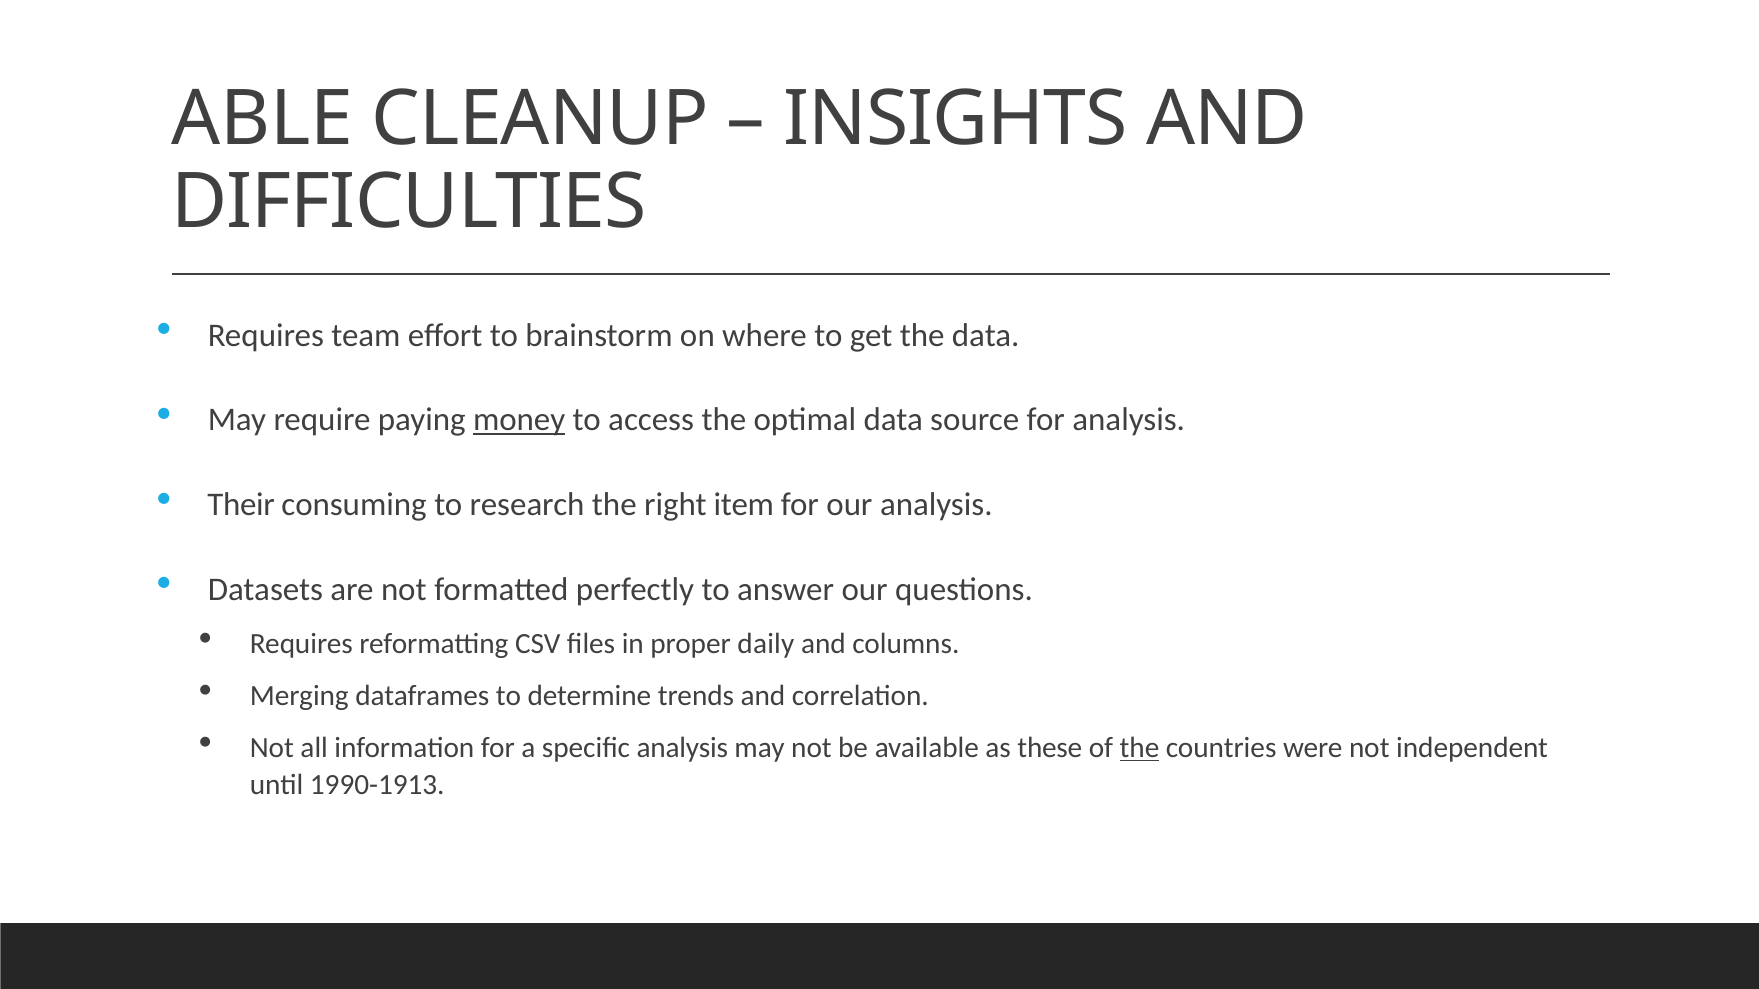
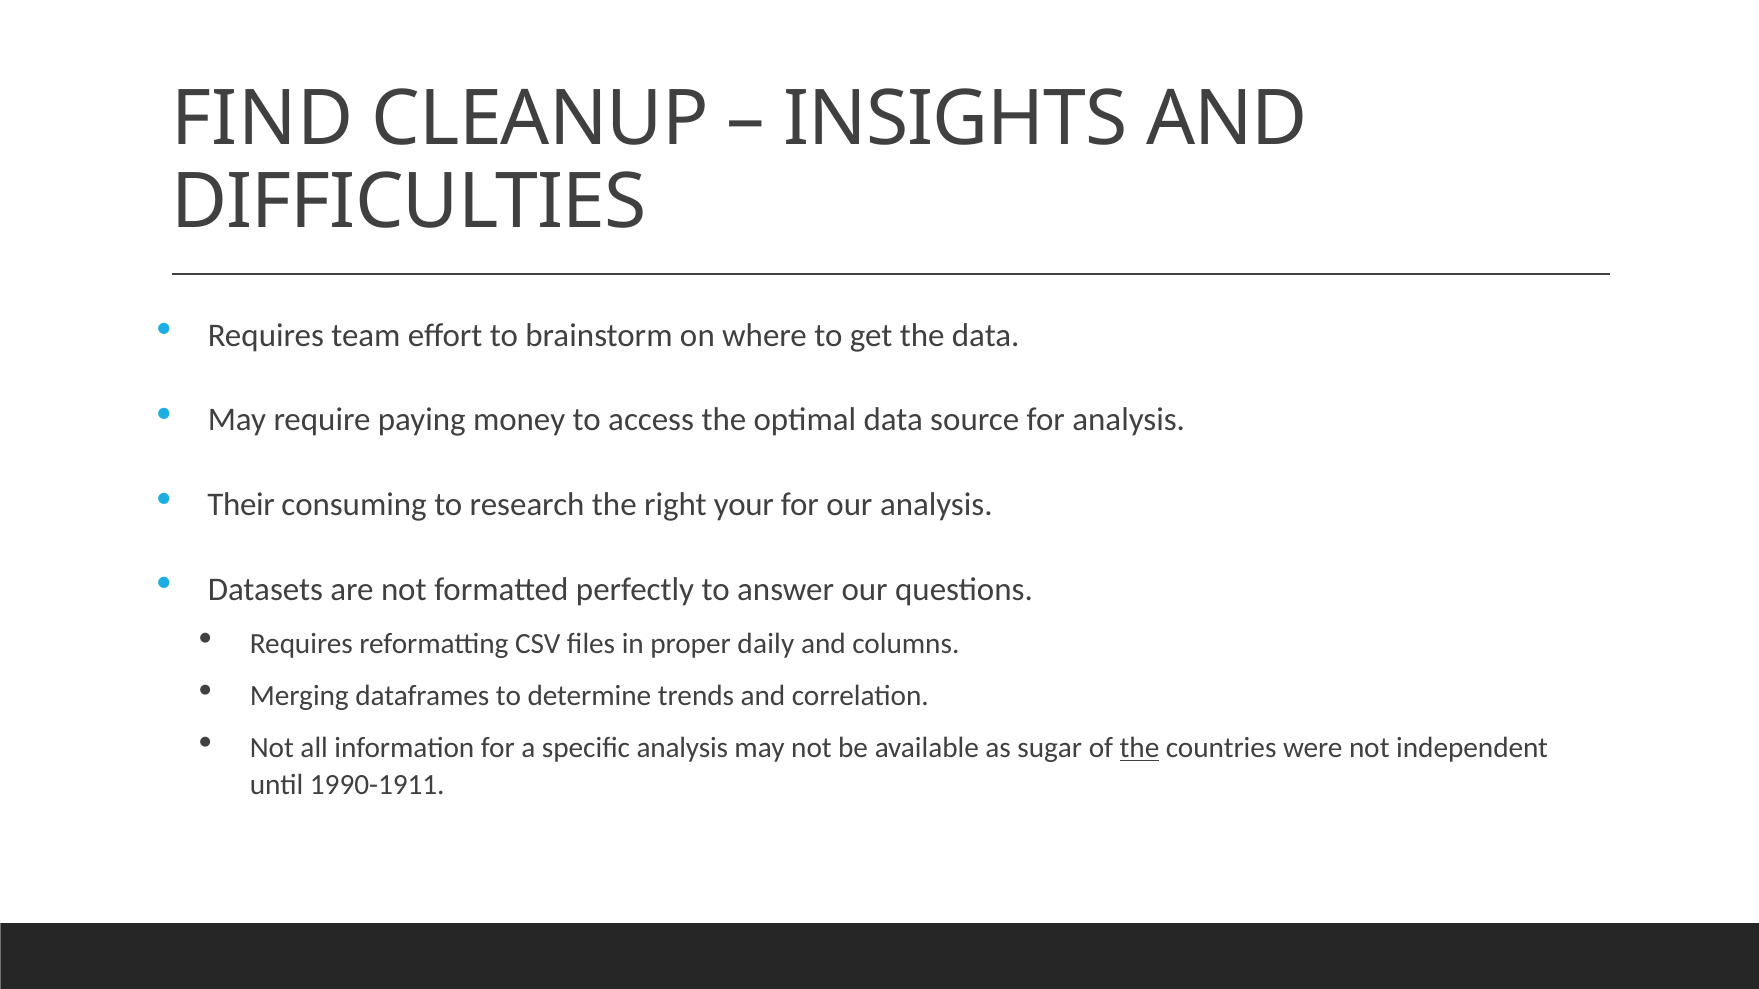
ABLE: ABLE -> FIND
money underline: present -> none
item: item -> your
these: these -> sugar
1990-1913: 1990-1913 -> 1990-1911
